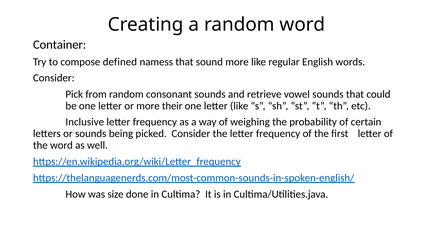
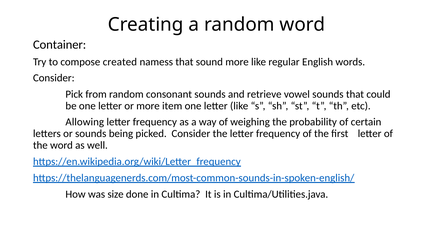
defined: defined -> created
their: their -> item
Inclusive: Inclusive -> Allowing
